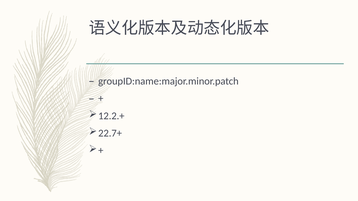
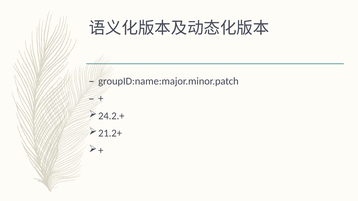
12.2.+: 12.2.+ -> 24.2.+
22.7+: 22.7+ -> 21.2+
